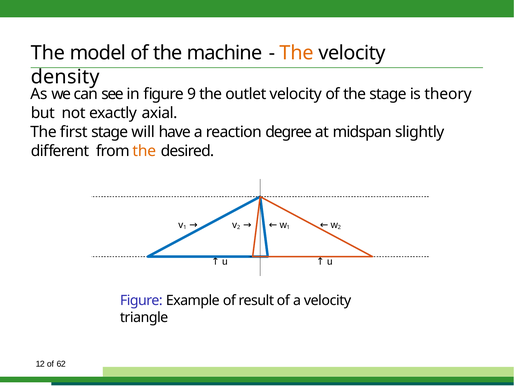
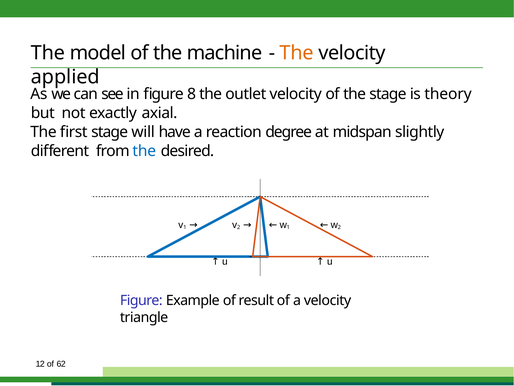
density: density -> applied
9: 9 -> 8
the at (144, 151) colour: orange -> blue
